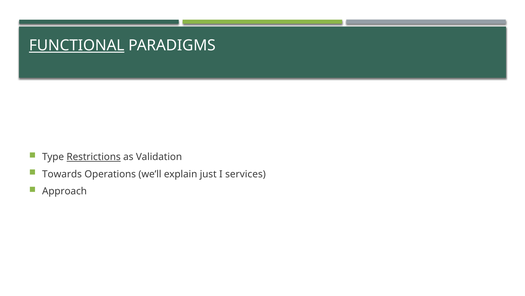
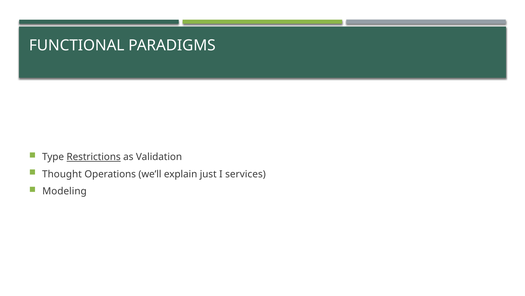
FUNCTIONAL underline: present -> none
Towards: Towards -> Thought
Approach: Approach -> Modeling
